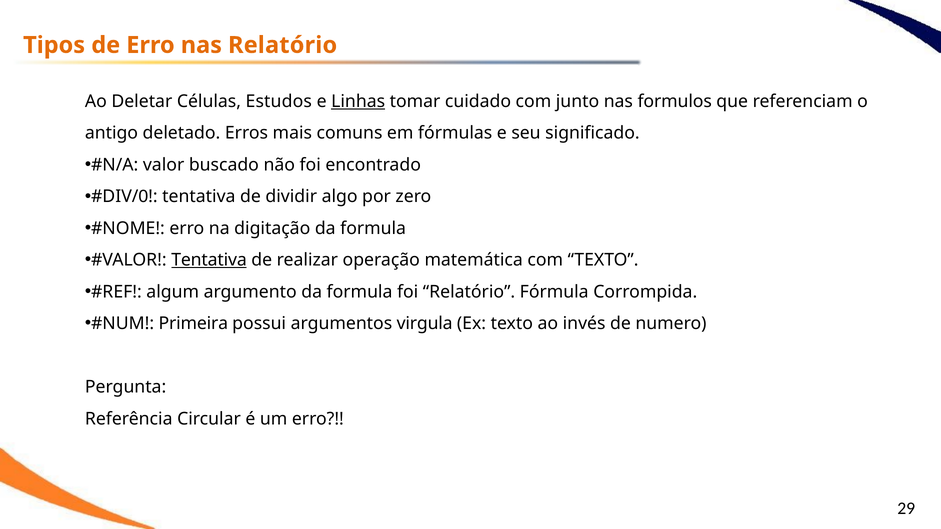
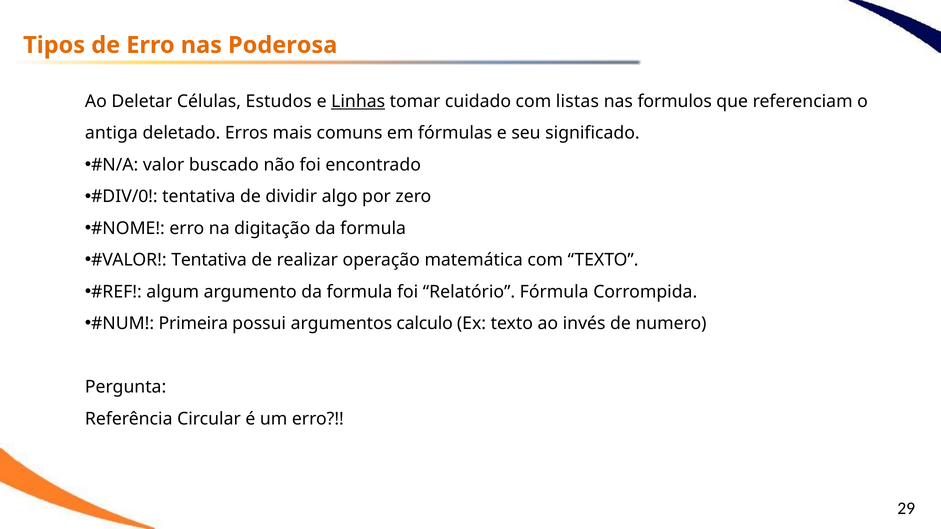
nas Relatório: Relatório -> Poderosa
junto: junto -> listas
antigo: antigo -> antiga
Tentativa at (209, 260) underline: present -> none
virgula: virgula -> calculo
